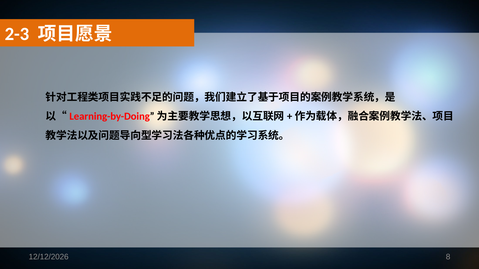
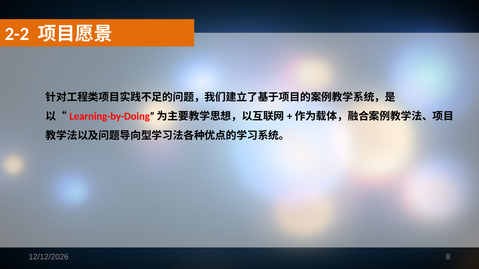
2-3: 2-3 -> 2-2
